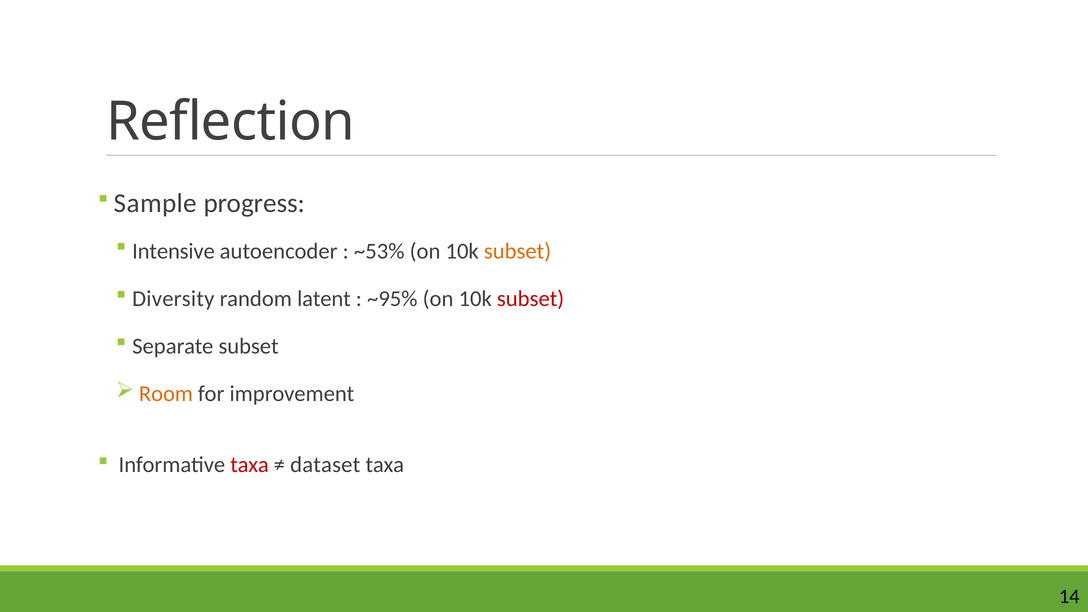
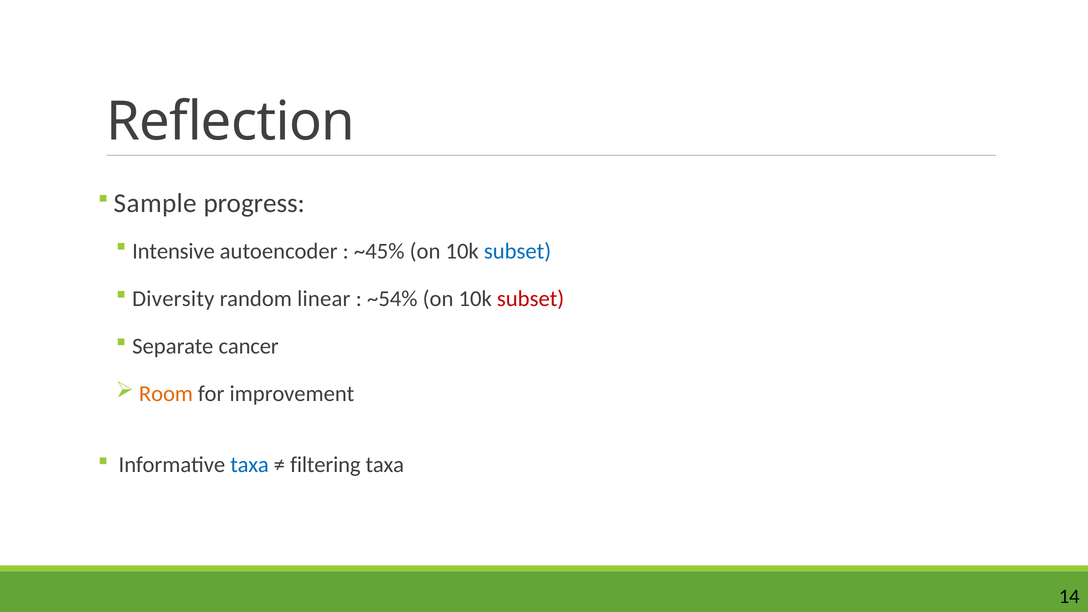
~53%: ~53% -> ~45%
subset at (518, 251) colour: orange -> blue
latent: latent -> linear
~95%: ~95% -> ~54%
Separate subset: subset -> cancer
taxa at (250, 465) colour: red -> blue
dataset: dataset -> filtering
